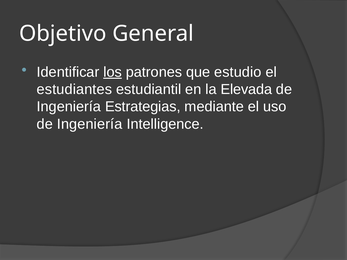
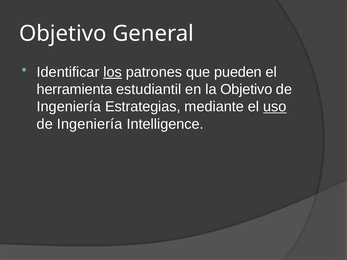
estudio: estudio -> pueden
estudiantes: estudiantes -> herramienta
la Elevada: Elevada -> Objetivo
uso underline: none -> present
